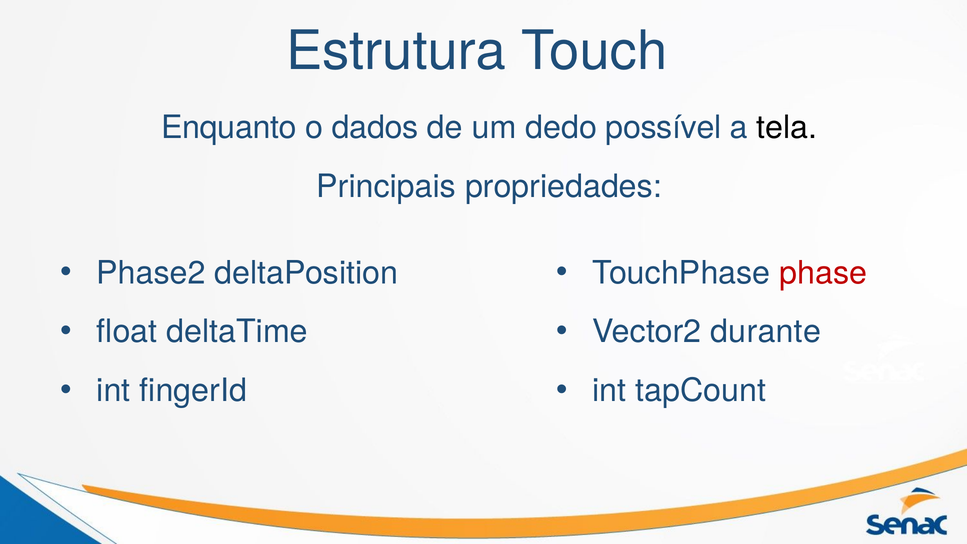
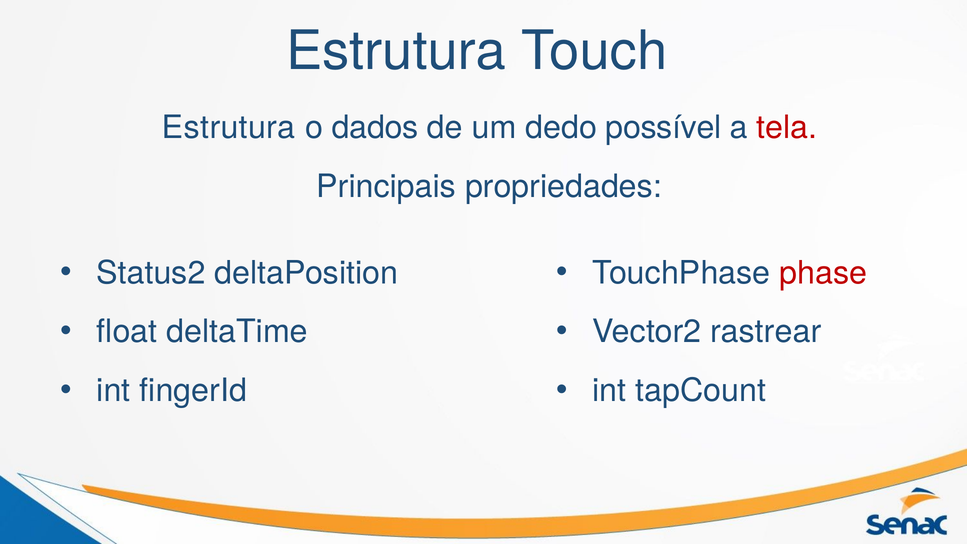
Enquanto at (229, 128): Enquanto -> Estrutura
tela colour: black -> red
Phase2: Phase2 -> Status2
durante: durante -> rastrear
